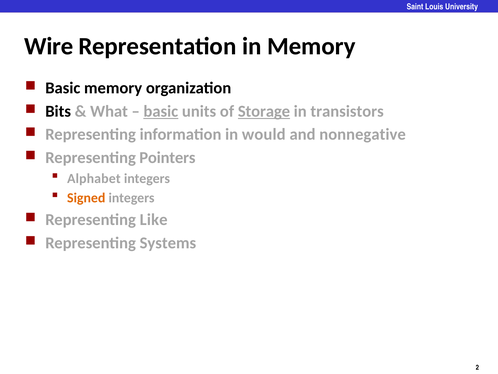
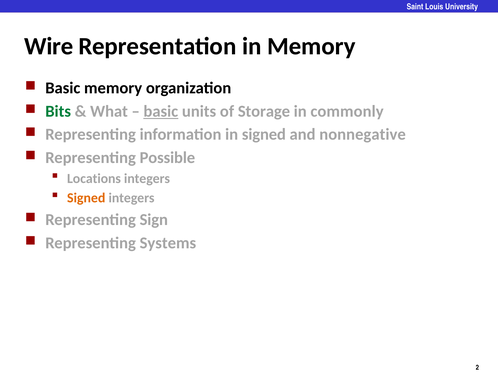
Bits colour: black -> green
Storage underline: present -> none
transistors: transistors -> commonly
in would: would -> signed
Pointers: Pointers -> Possible
Alphabet: Alphabet -> Locations
Like: Like -> Sign
